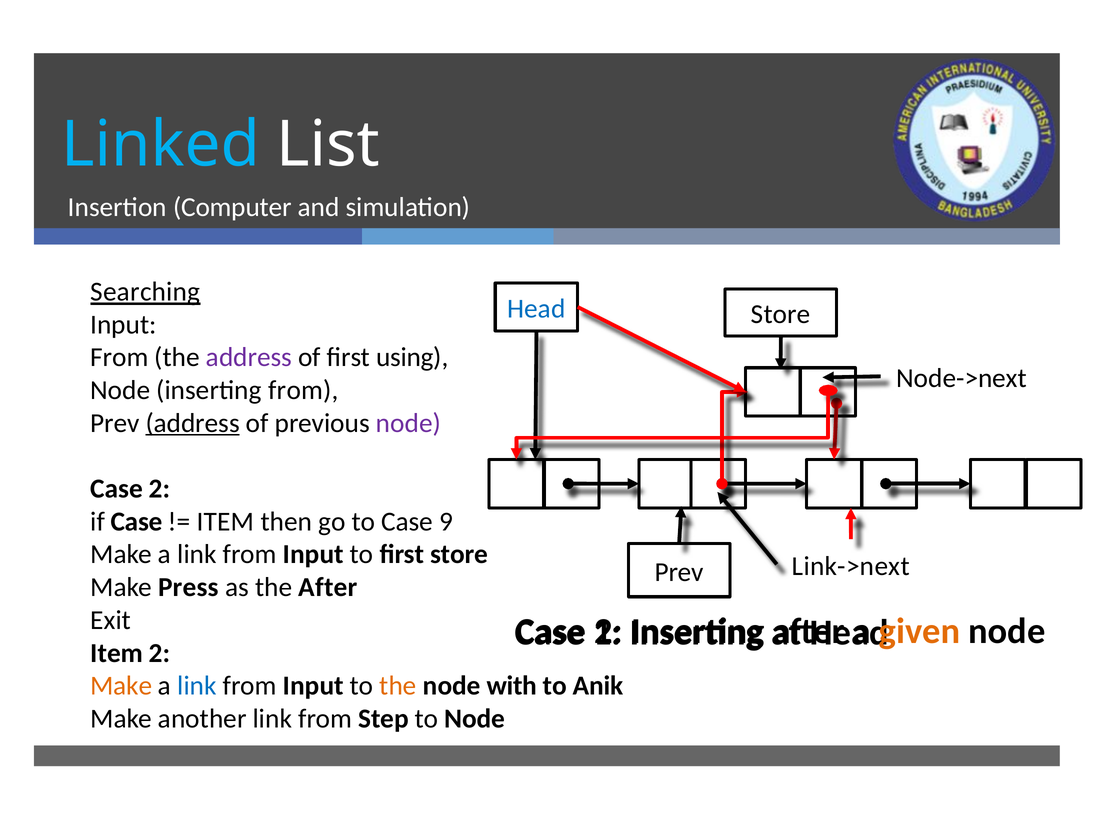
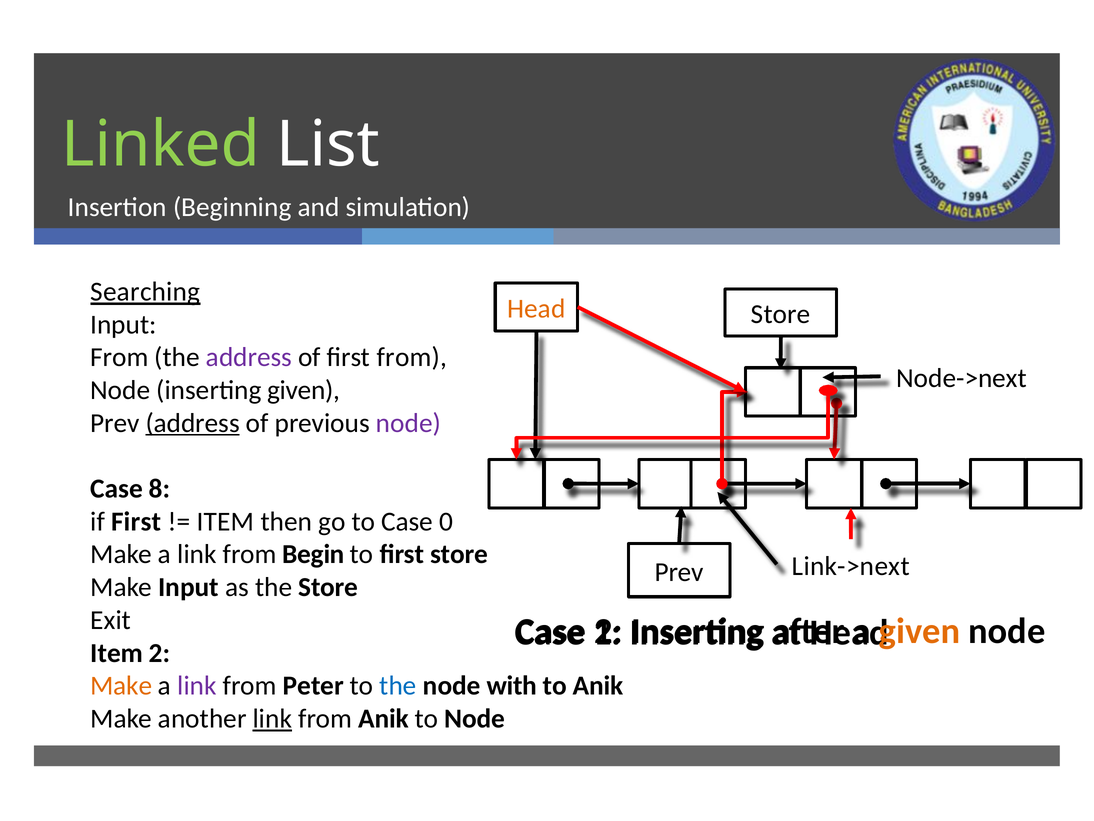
Linked colour: light blue -> light green
Computer: Computer -> Beginning
Head at (536, 309) colour: blue -> orange
first using: using -> from
inserting from: from -> given
2 at (160, 488): 2 -> 8
if Case: Case -> First
9: 9 -> 0
Input at (313, 554): Input -> Begin
Make Press: Press -> Input
the After: After -> Store
link at (197, 685) colour: blue -> purple
Input at (313, 685): Input -> Peter
the at (398, 685) colour: orange -> blue
link at (272, 718) underline: none -> present
from Step: Step -> Anik
